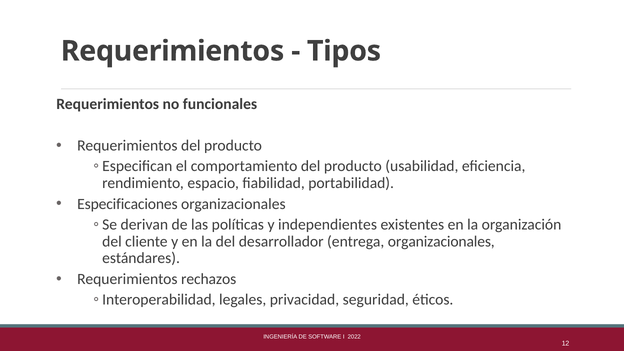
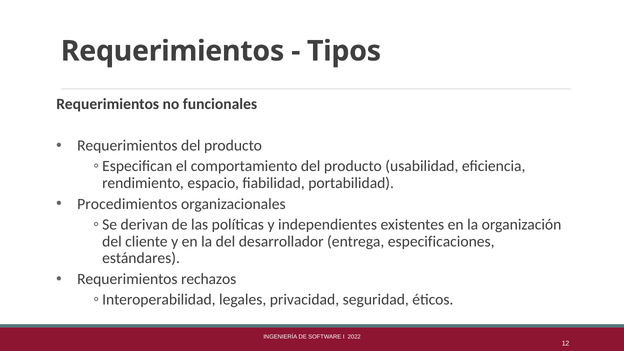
Especificaciones: Especificaciones -> Procedimientos
entrega organizacionales: organizacionales -> especificaciones
